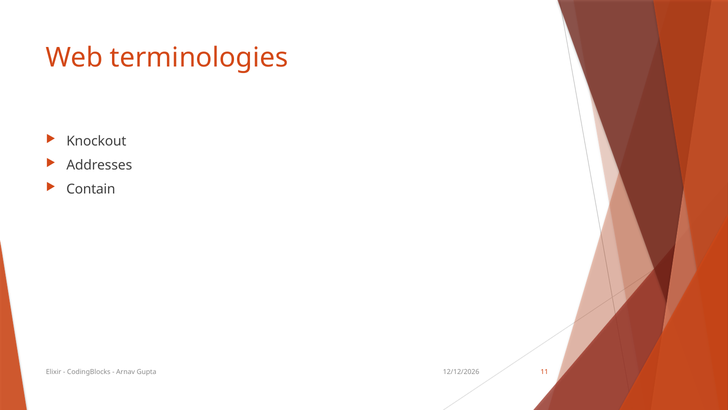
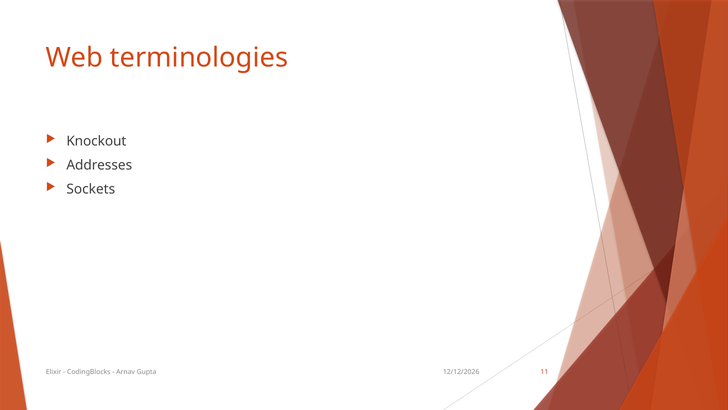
Contain: Contain -> Sockets
